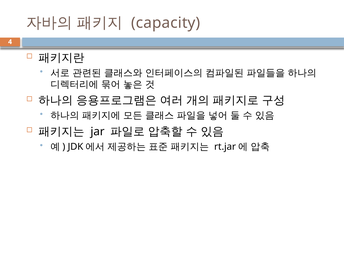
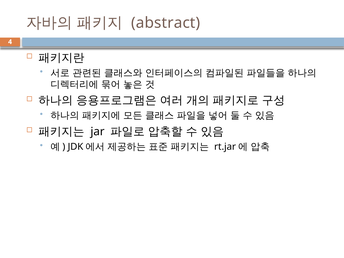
capacity: capacity -> abstract
